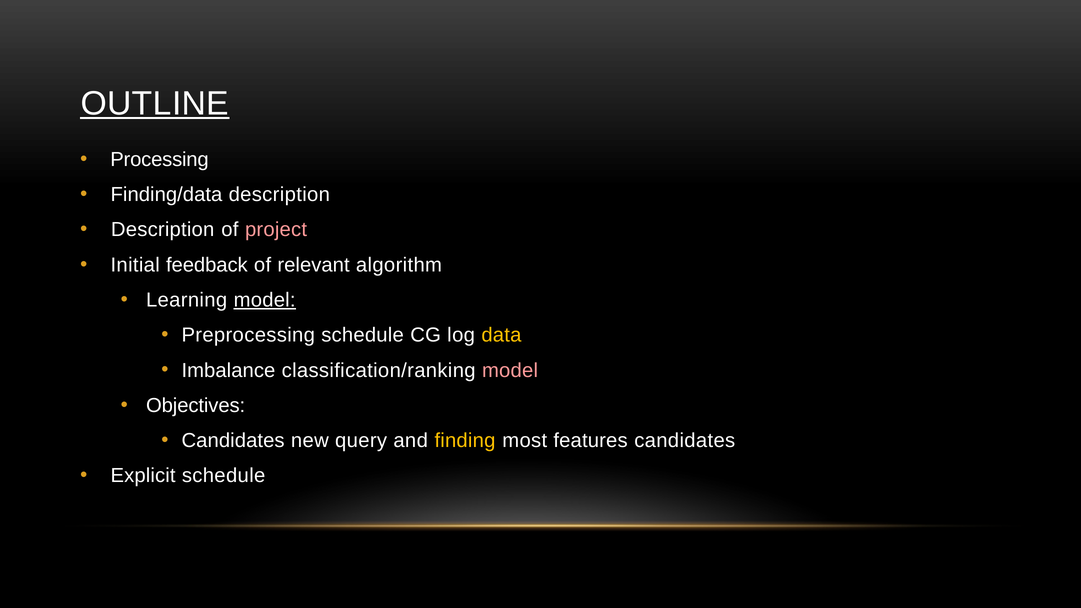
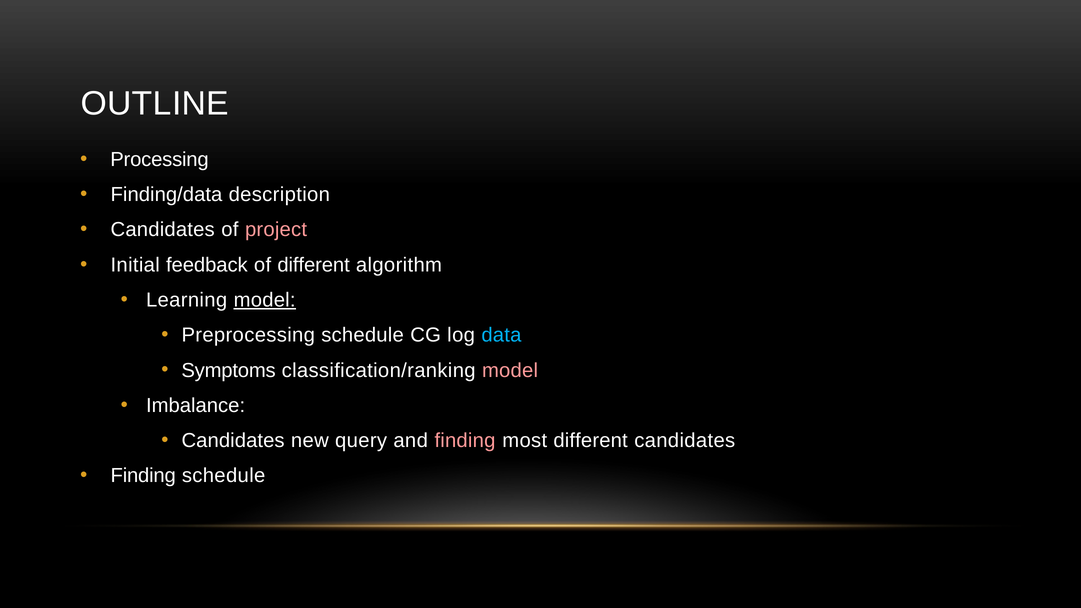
OUTLINE underline: present -> none
Description at (163, 230): Description -> Candidates
of relevant: relevant -> different
data colour: yellow -> light blue
Imbalance: Imbalance -> Symptoms
Objectives: Objectives -> Imbalance
finding at (465, 441) colour: yellow -> pink
most features: features -> different
Explicit at (143, 476): Explicit -> Finding
